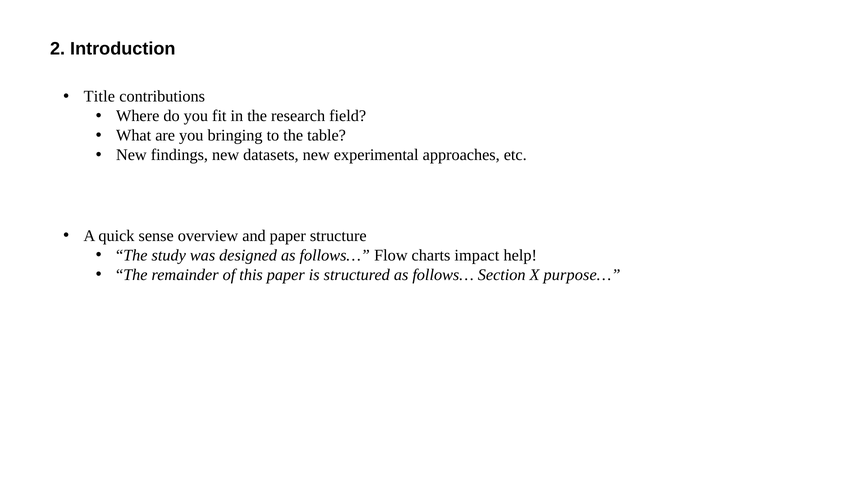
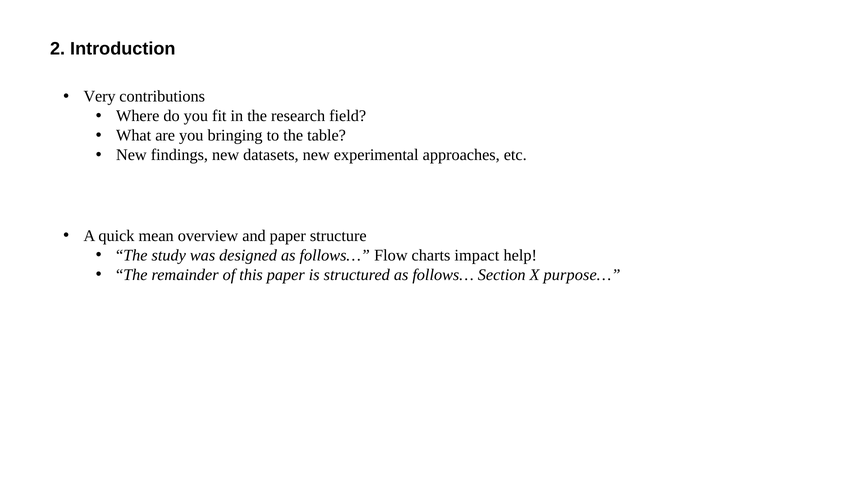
Title: Title -> Very
sense: sense -> mean
